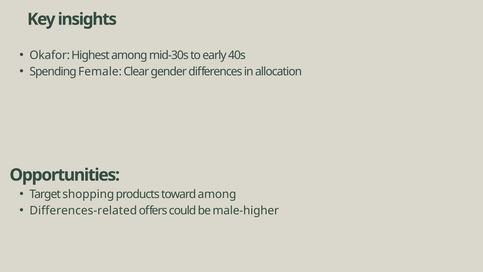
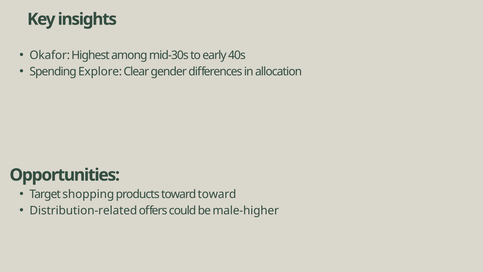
Female: Female -> Explore
toward among: among -> toward
Differences-related: Differences-related -> Distribution-related
